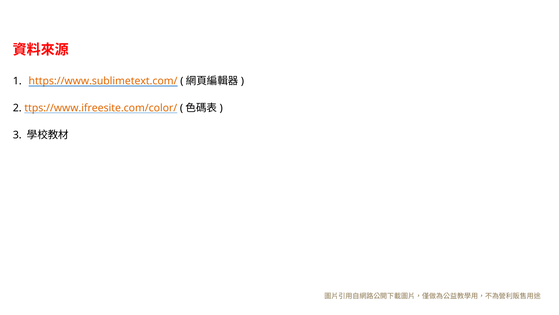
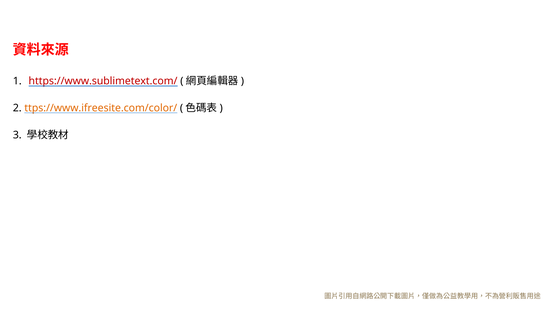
https://www.sublimetext.com/ colour: orange -> red
